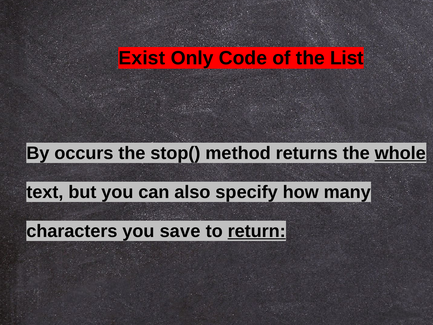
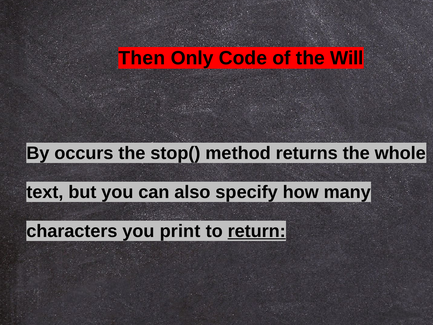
Exist: Exist -> Then
List: List -> Will
whole underline: present -> none
save: save -> print
